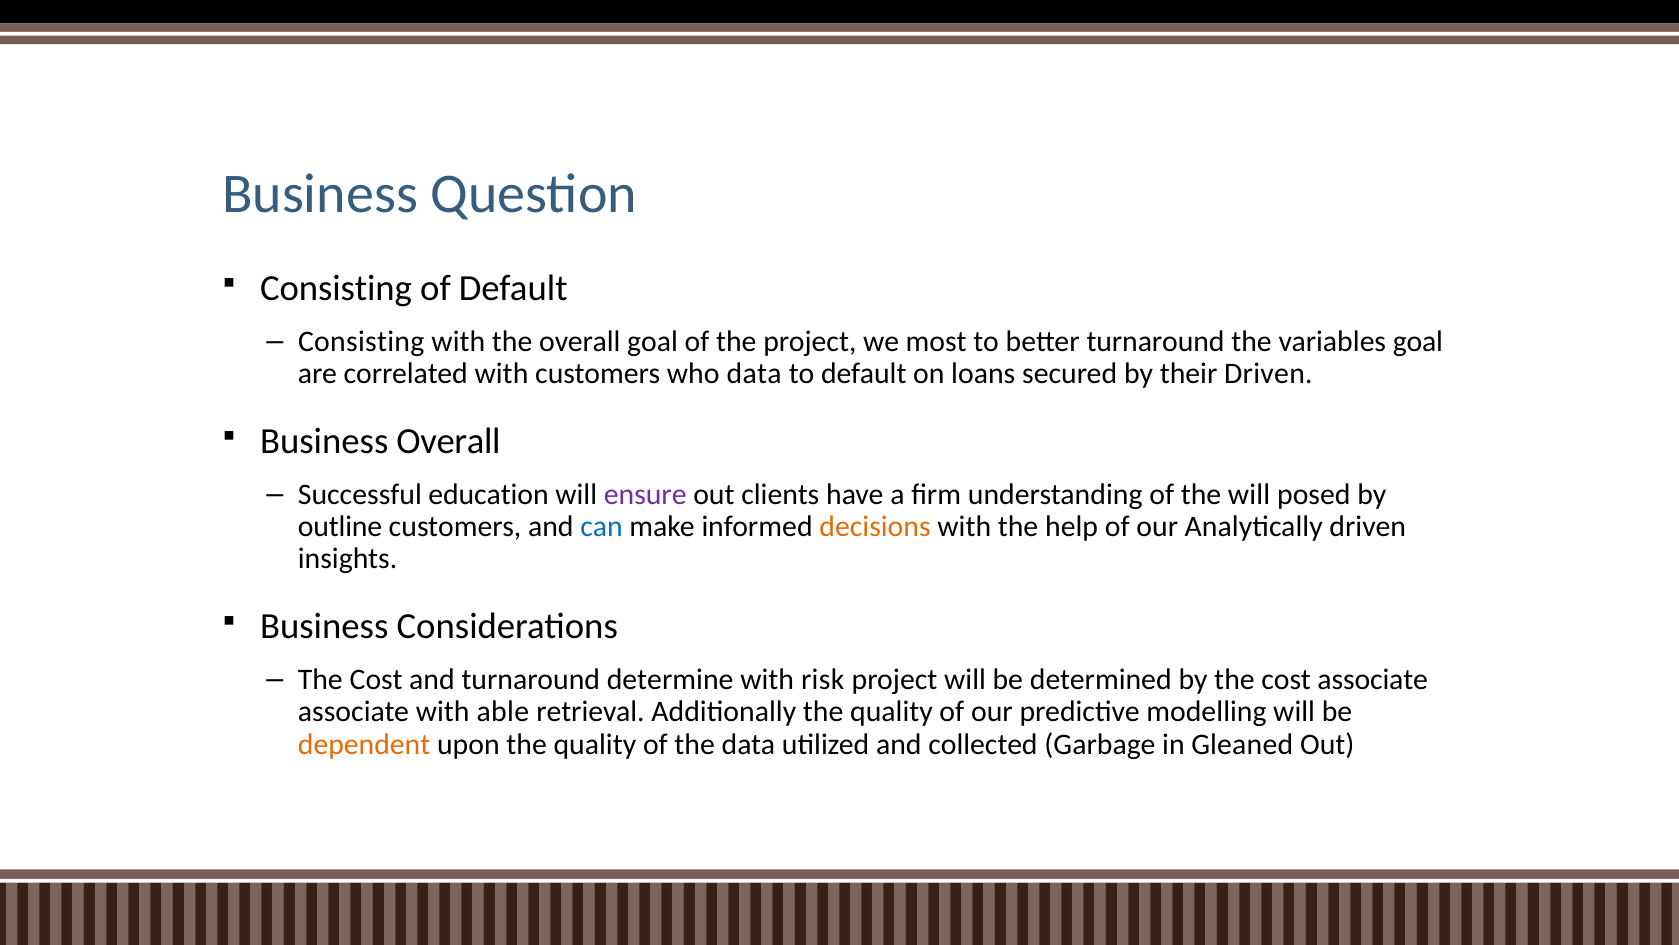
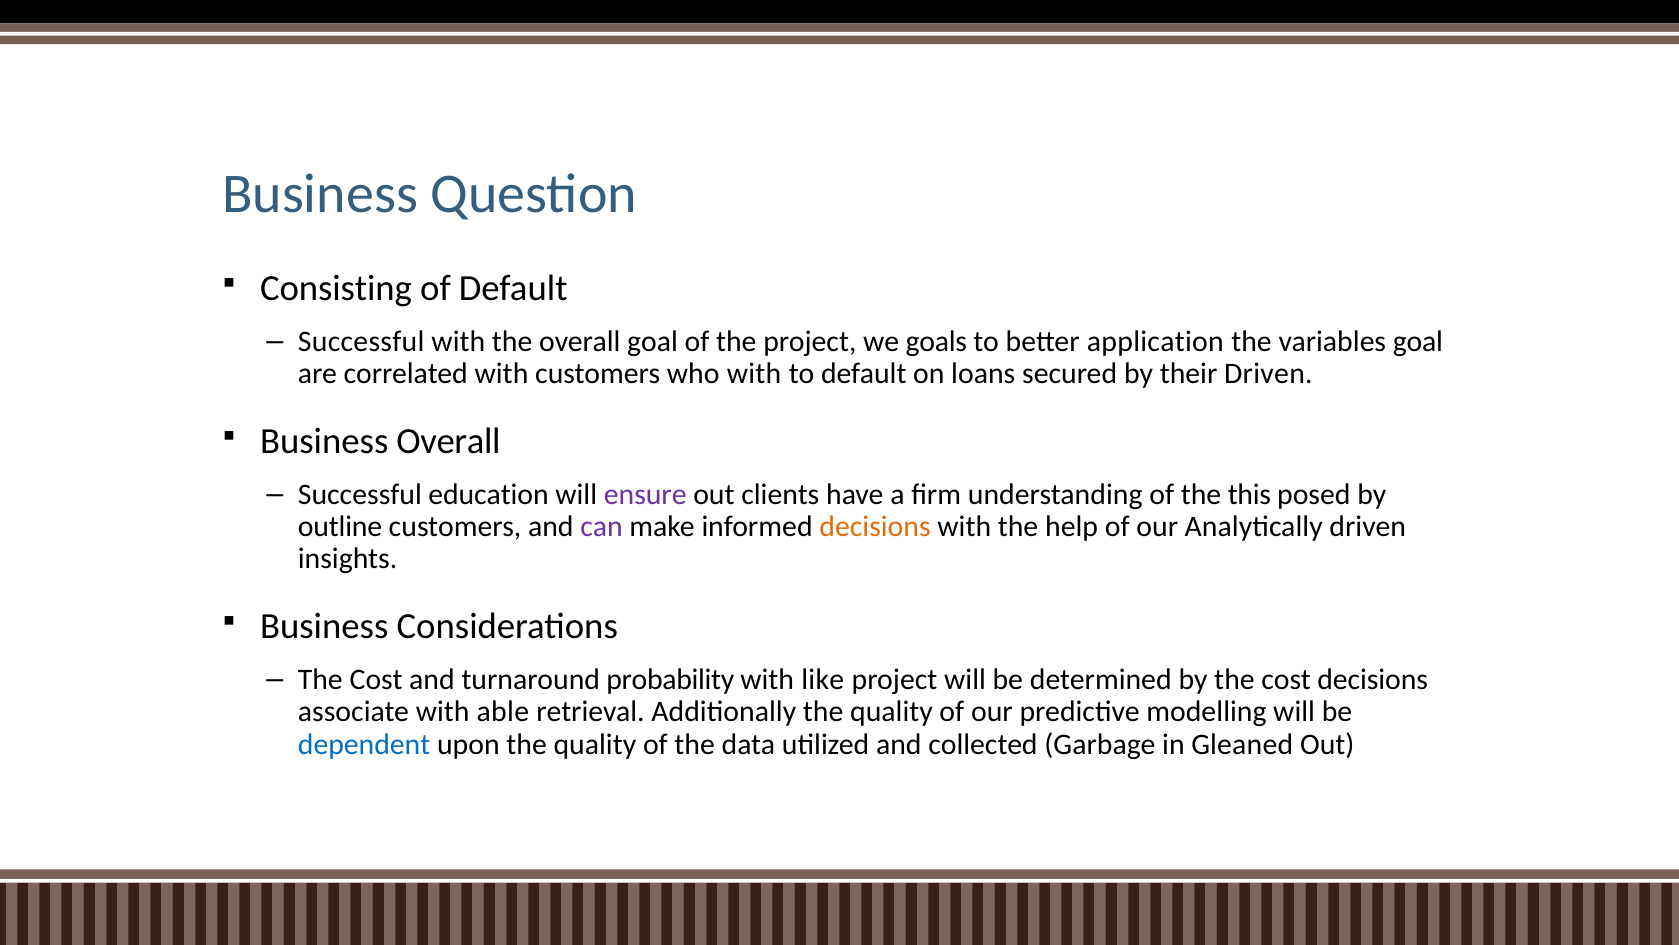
Consisting at (361, 342): Consisting -> Successful
most: most -> goals
better turnaround: turnaround -> application
who data: data -> with
the will: will -> this
can colour: blue -> purple
determine: determine -> probability
risk: risk -> like
cost associate: associate -> decisions
dependent colour: orange -> blue
